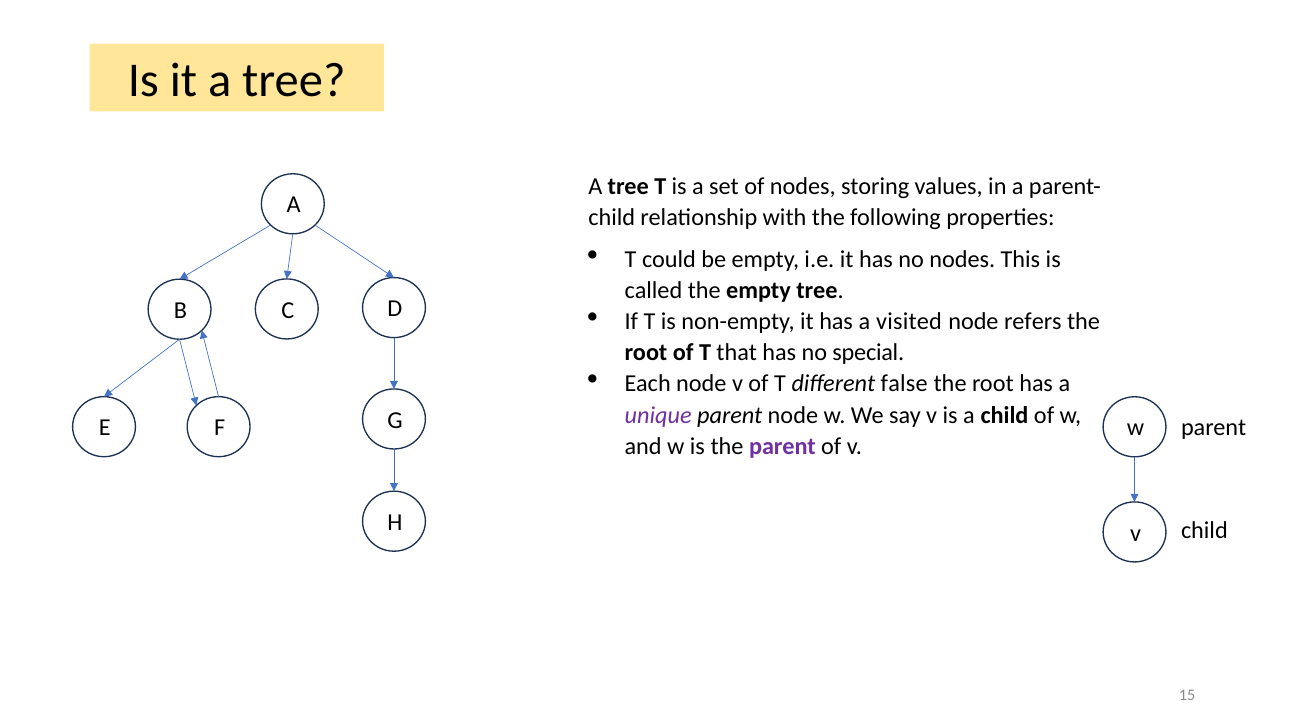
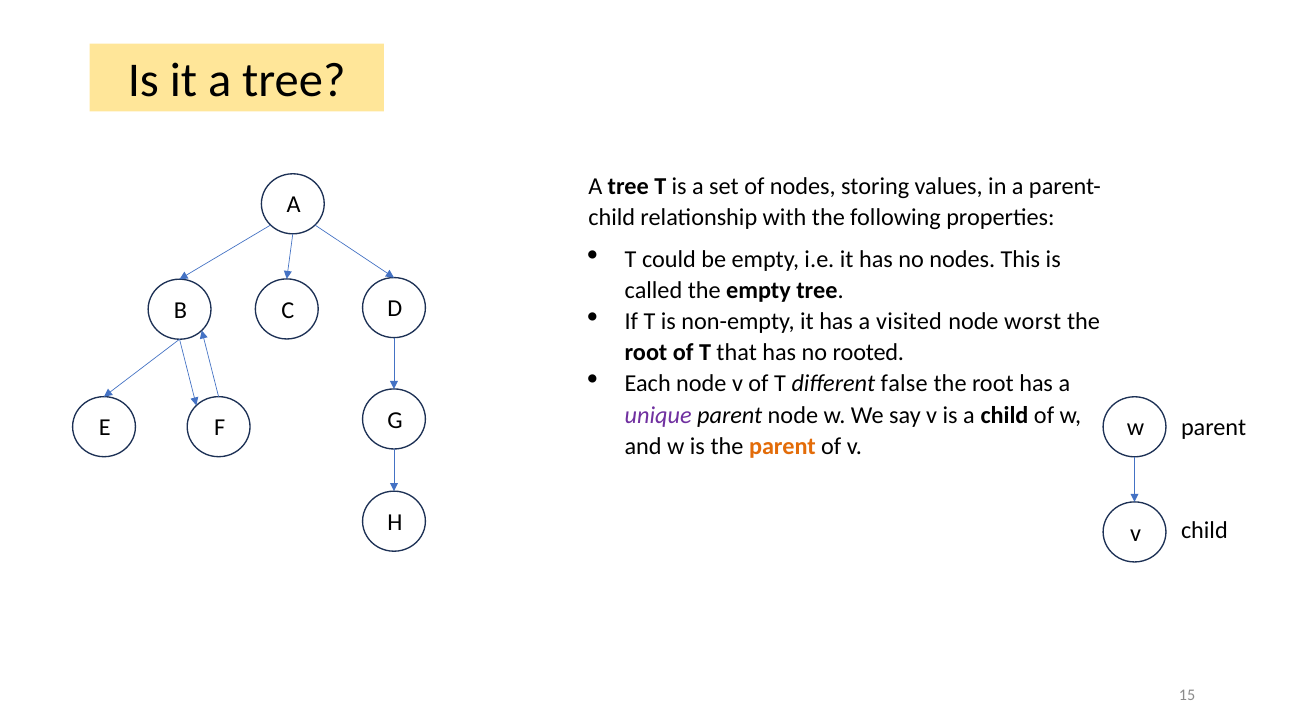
refers: refers -> worst
special: special -> rooted
parent at (782, 446) colour: purple -> orange
